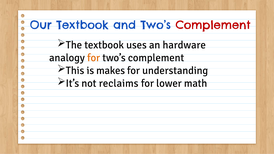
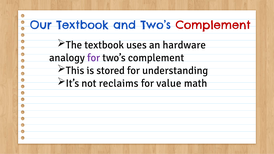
for at (94, 58) colour: orange -> purple
makes: makes -> stored
lower: lower -> value
